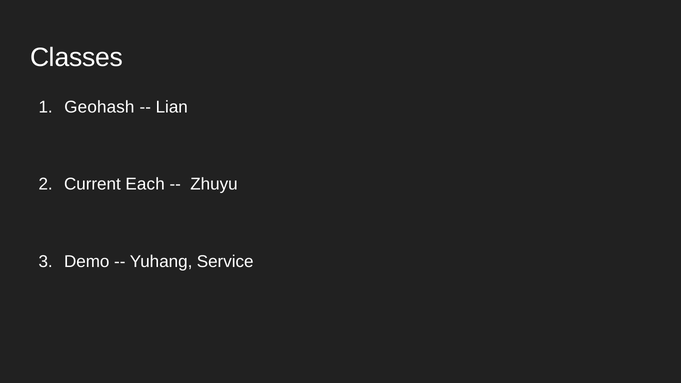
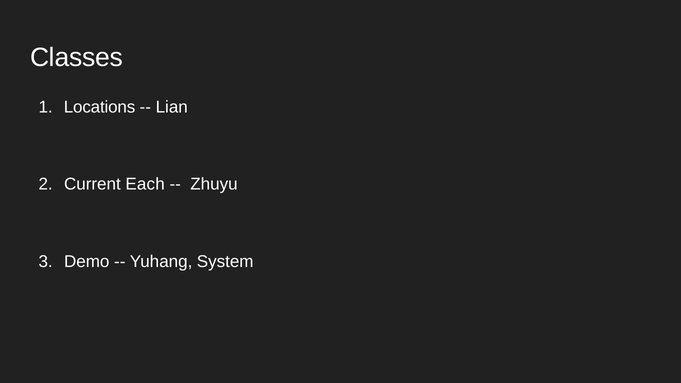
Geohash: Geohash -> Locations
Service: Service -> System
